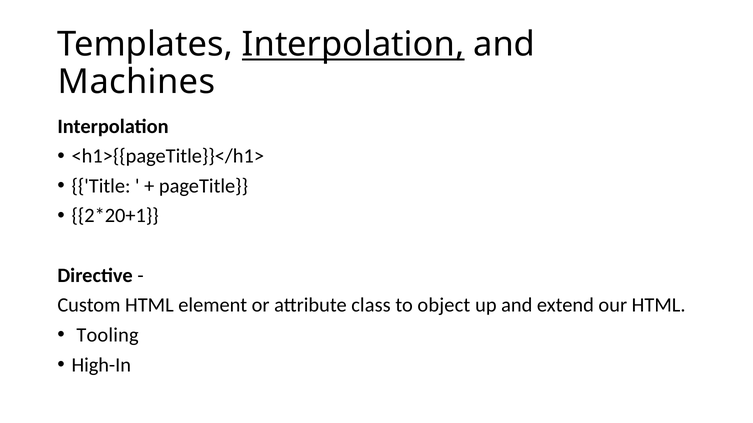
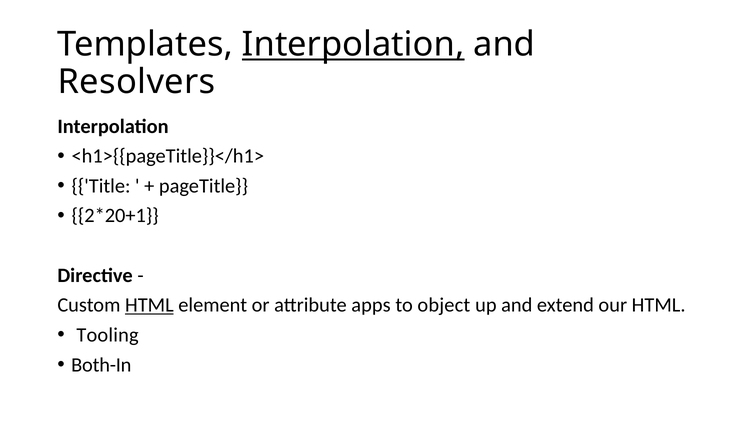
Machines: Machines -> Resolvers
HTML at (149, 306) underline: none -> present
class: class -> apps
High-In: High-In -> Both-In
